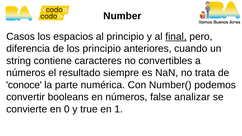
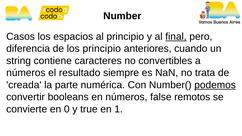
conoce: conoce -> creada
podemos underline: none -> present
analizar: analizar -> remotos
